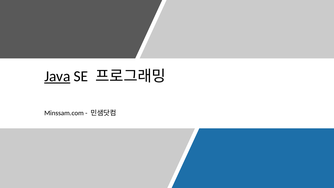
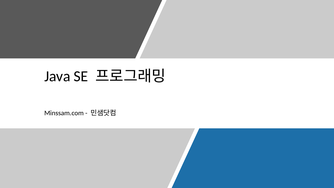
Java underline: present -> none
